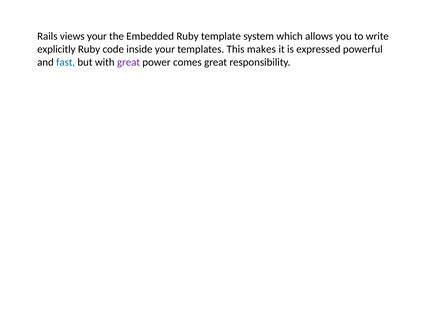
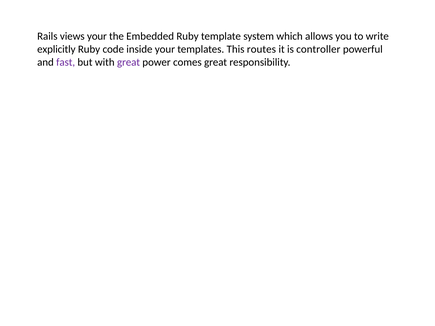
makes: makes -> routes
expressed: expressed -> controller
fast colour: blue -> purple
